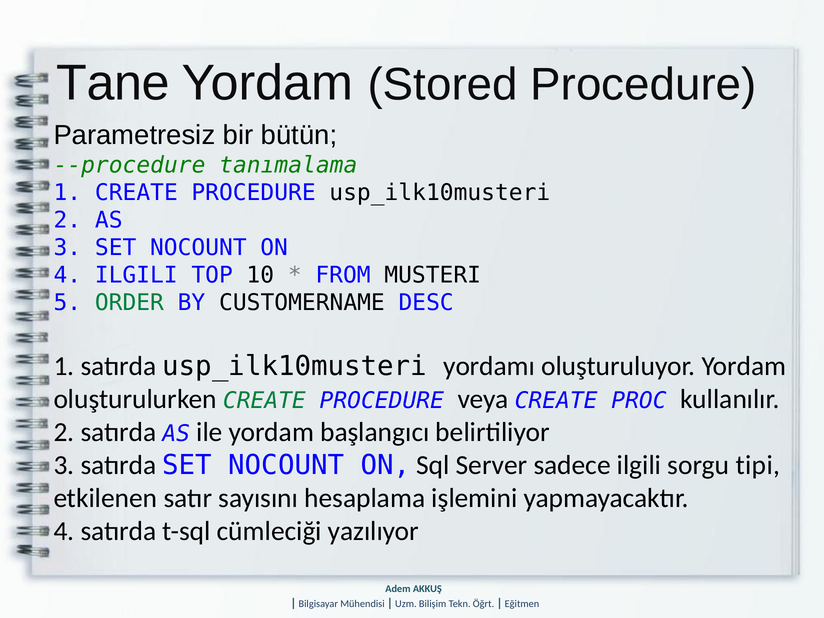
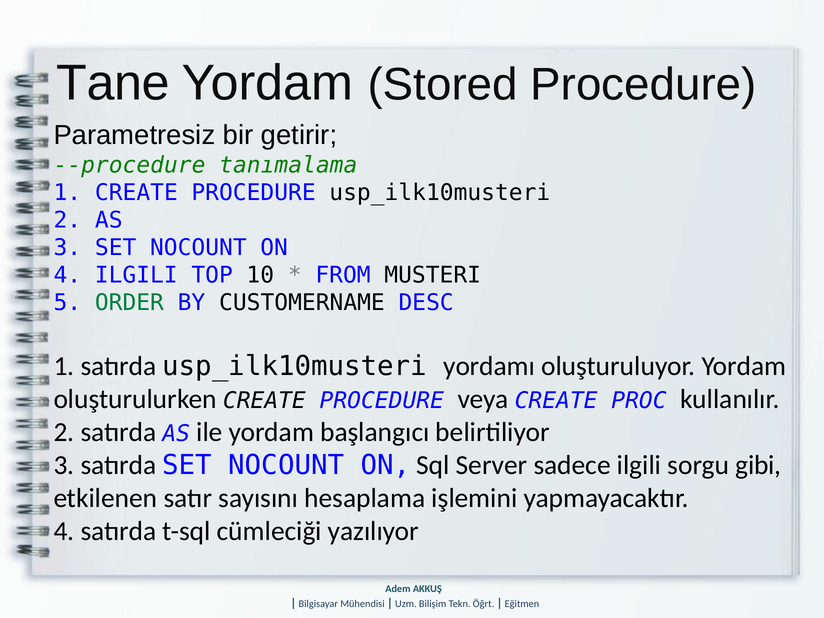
bütün: bütün -> getirir
CREATE at (264, 401) colour: green -> black
tipi: tipi -> gibi
